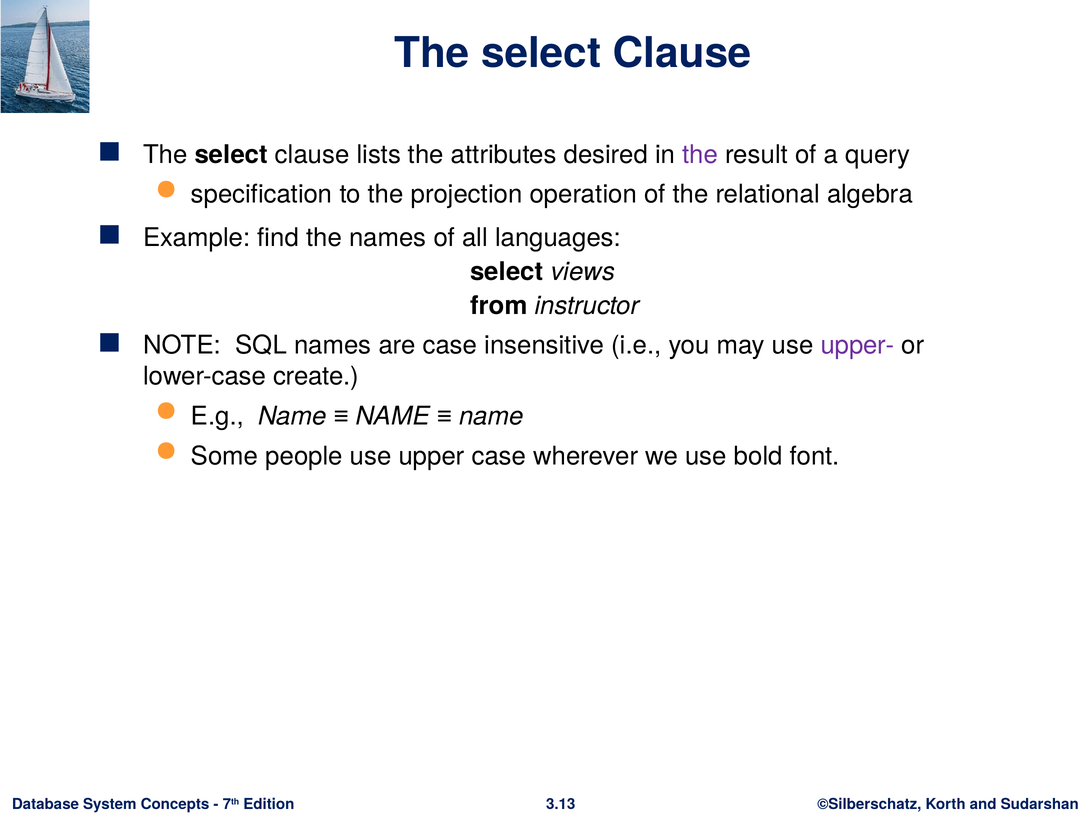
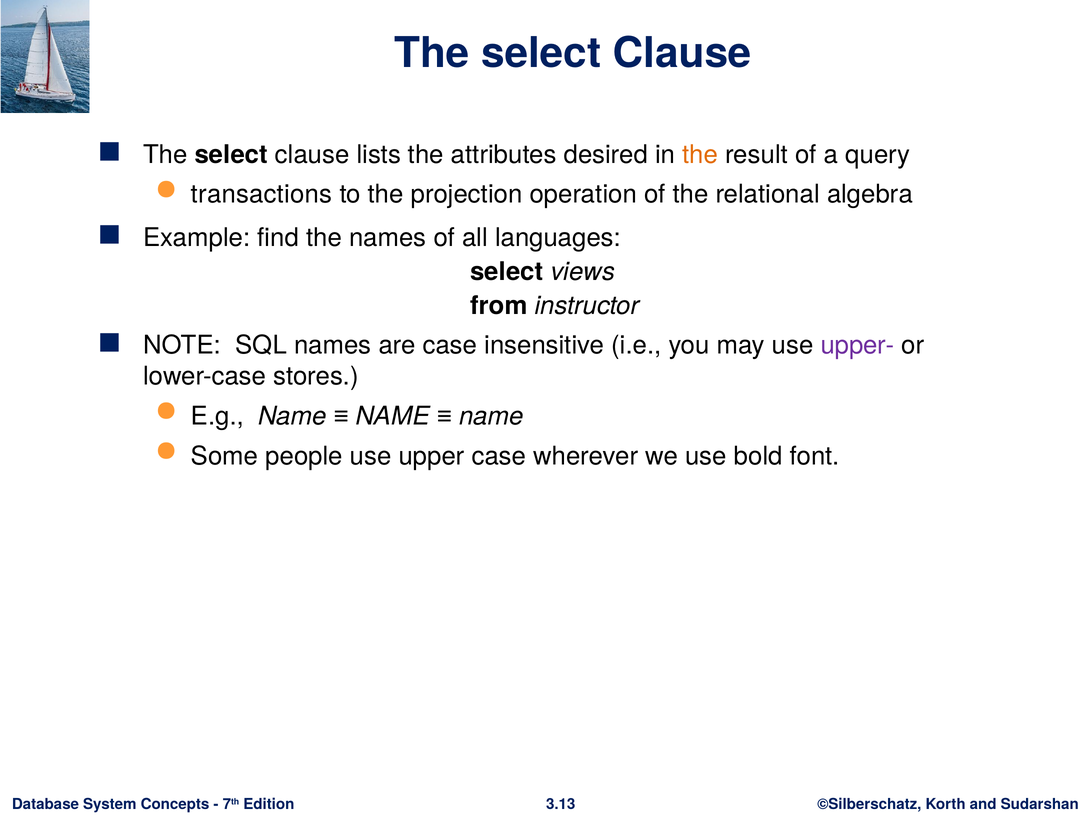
the at (700, 154) colour: purple -> orange
specification: specification -> transactions
create: create -> stores
